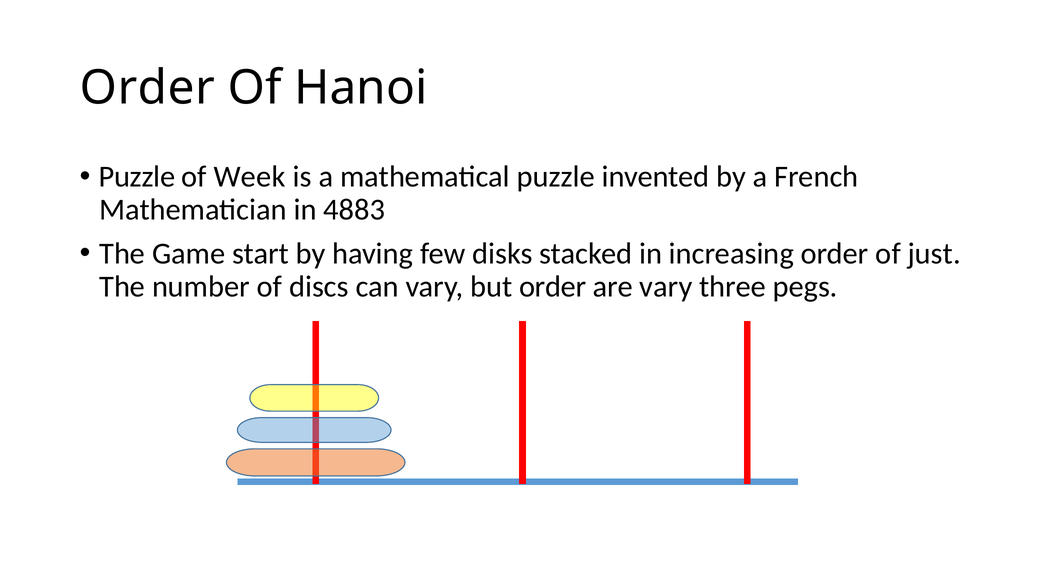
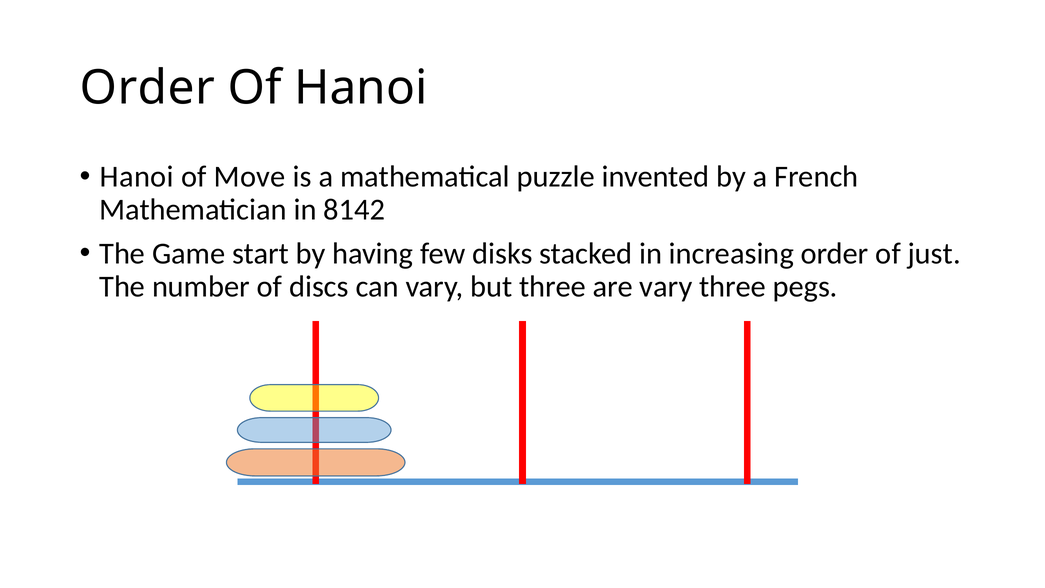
Puzzle at (137, 177): Puzzle -> Hanoi
Week: Week -> Move
4883: 4883 -> 8142
but order: order -> three
